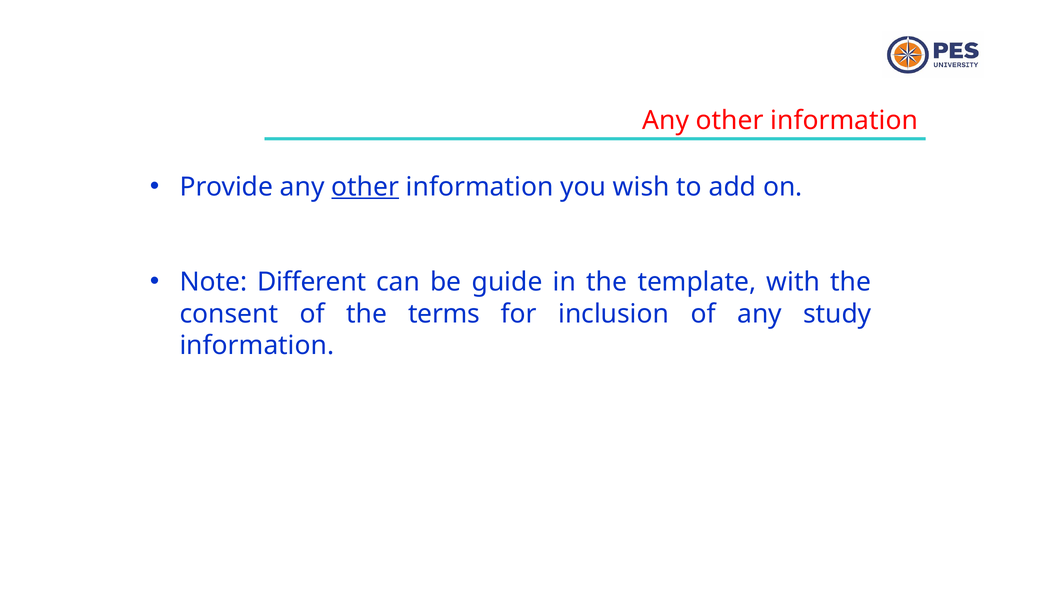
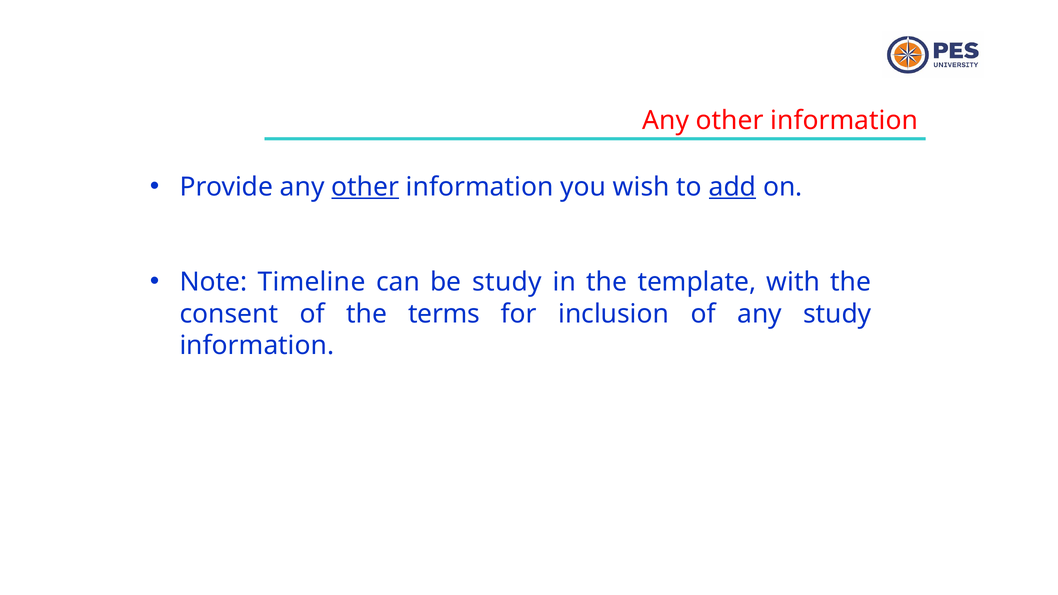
add underline: none -> present
Different: Different -> Timeline
be guide: guide -> study
